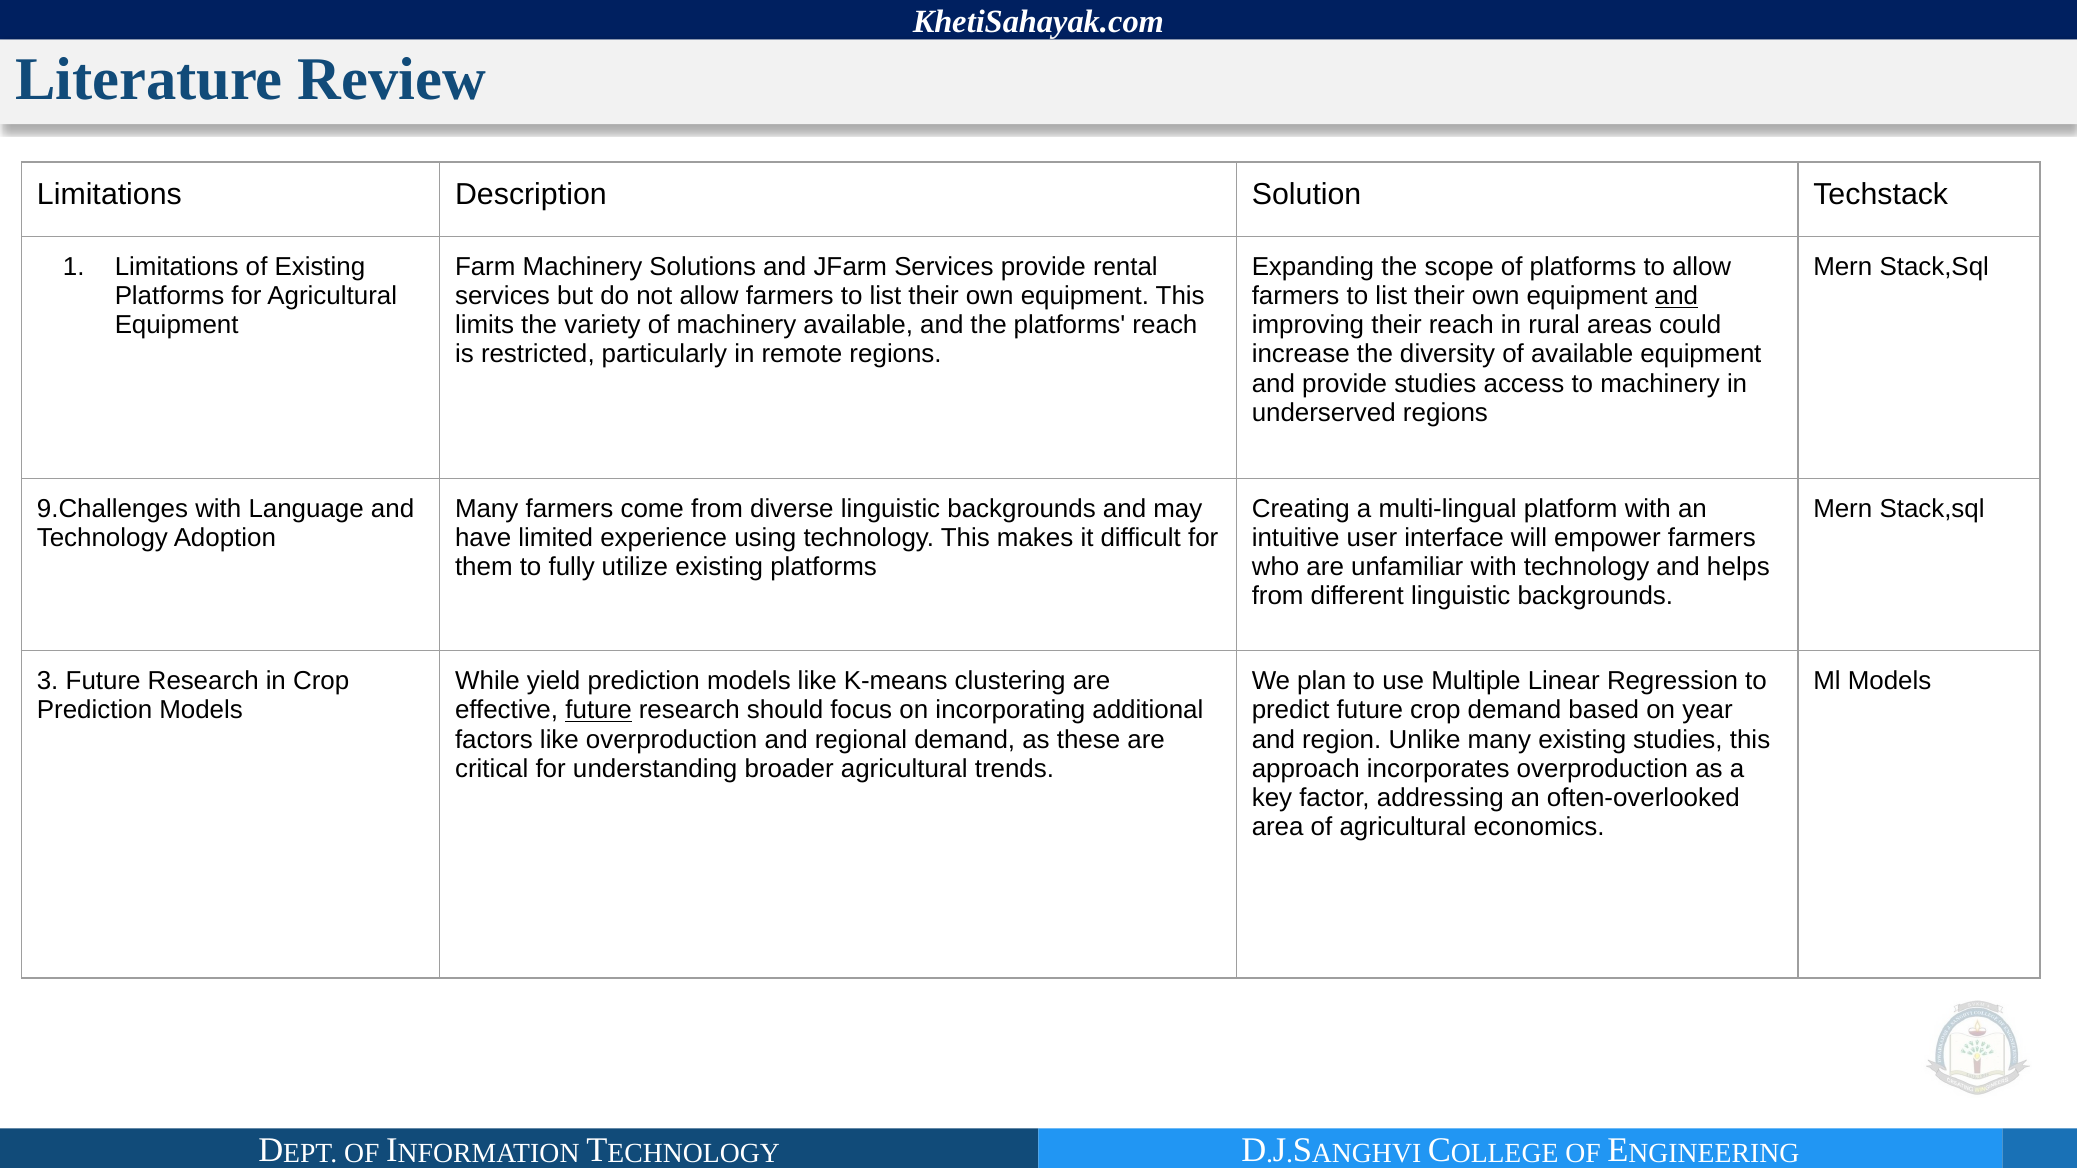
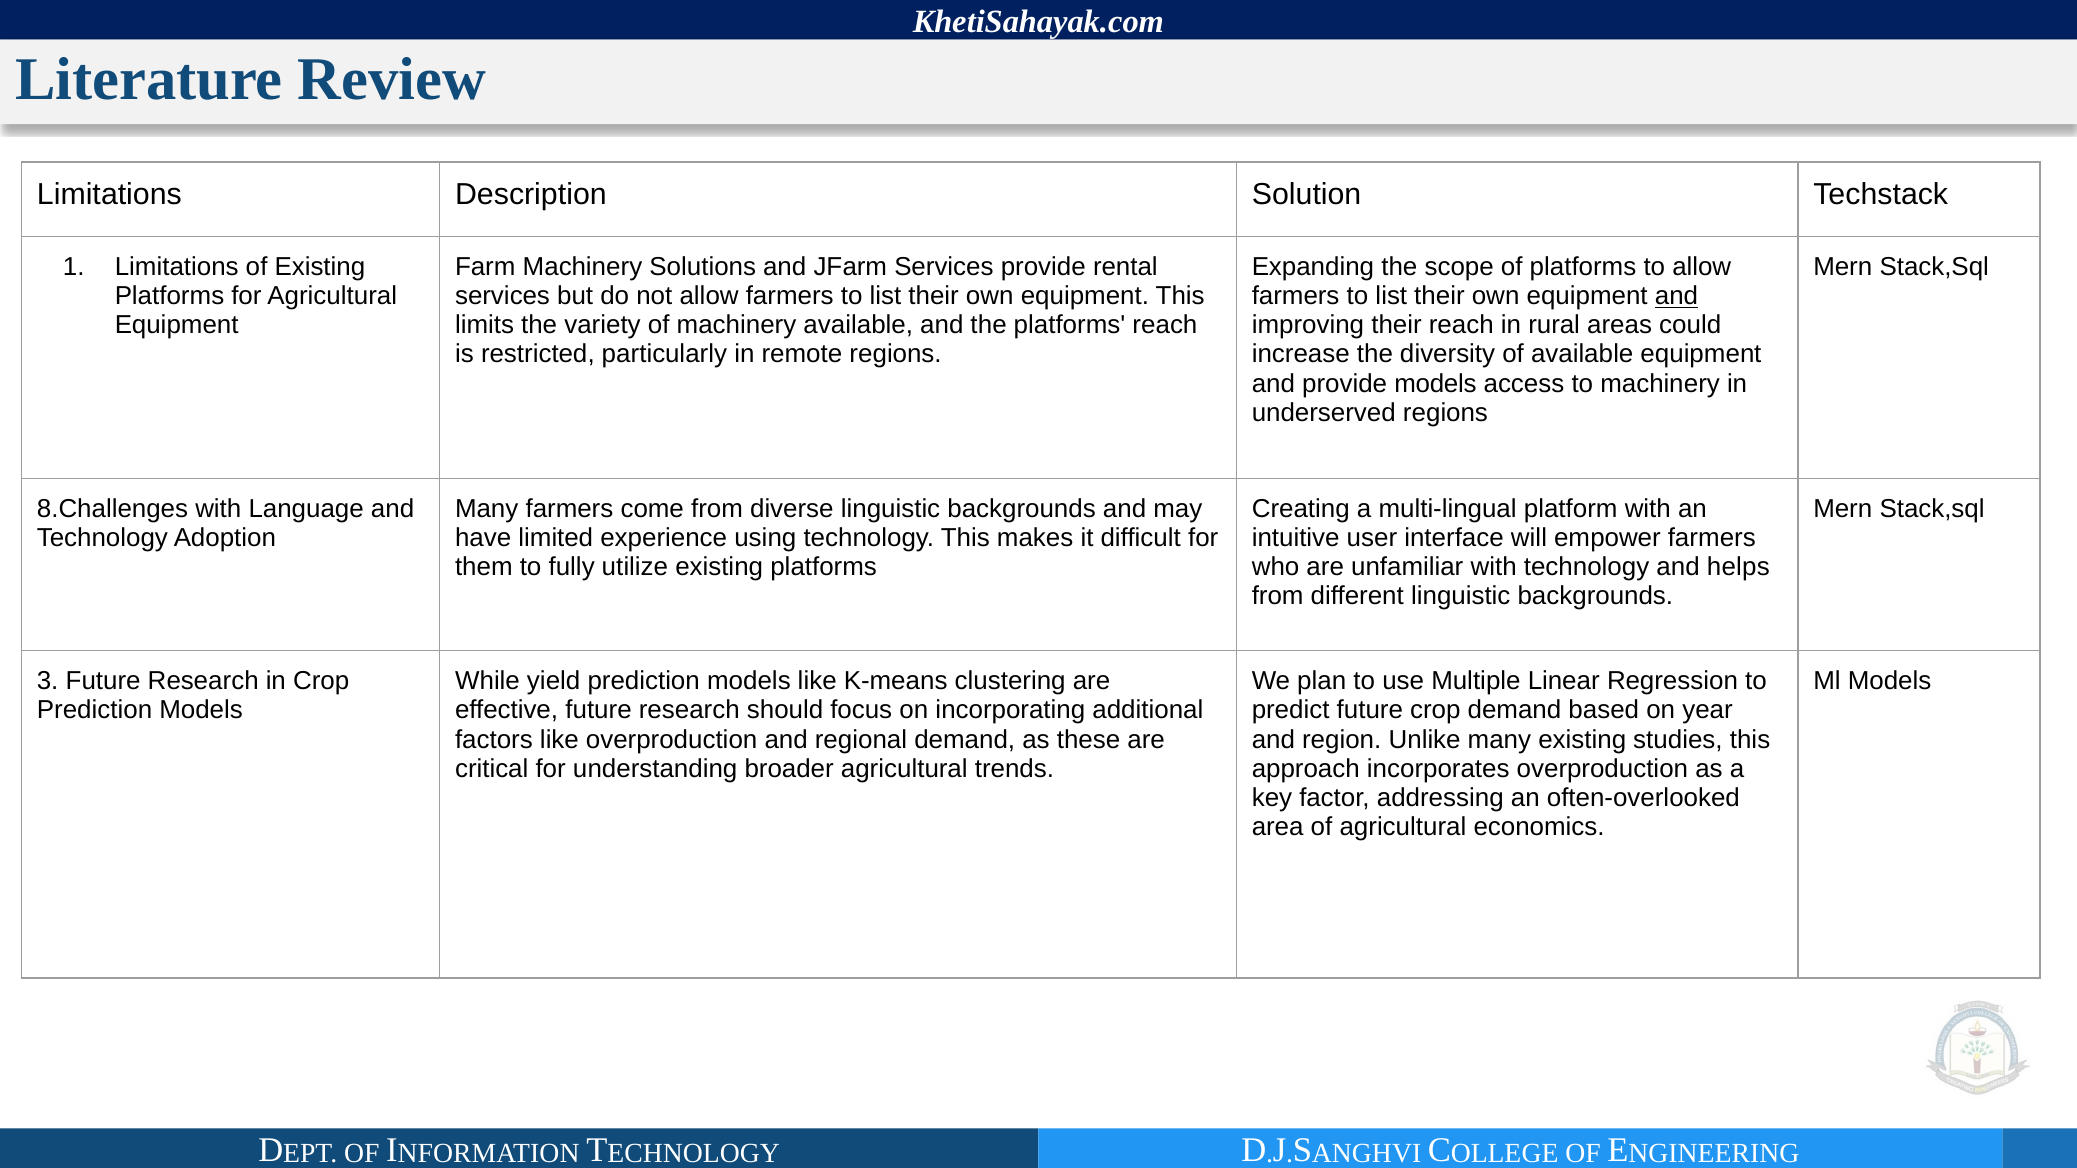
provide studies: studies -> models
9.Challenges: 9.Challenges -> 8.Challenges
future at (599, 711) underline: present -> none
